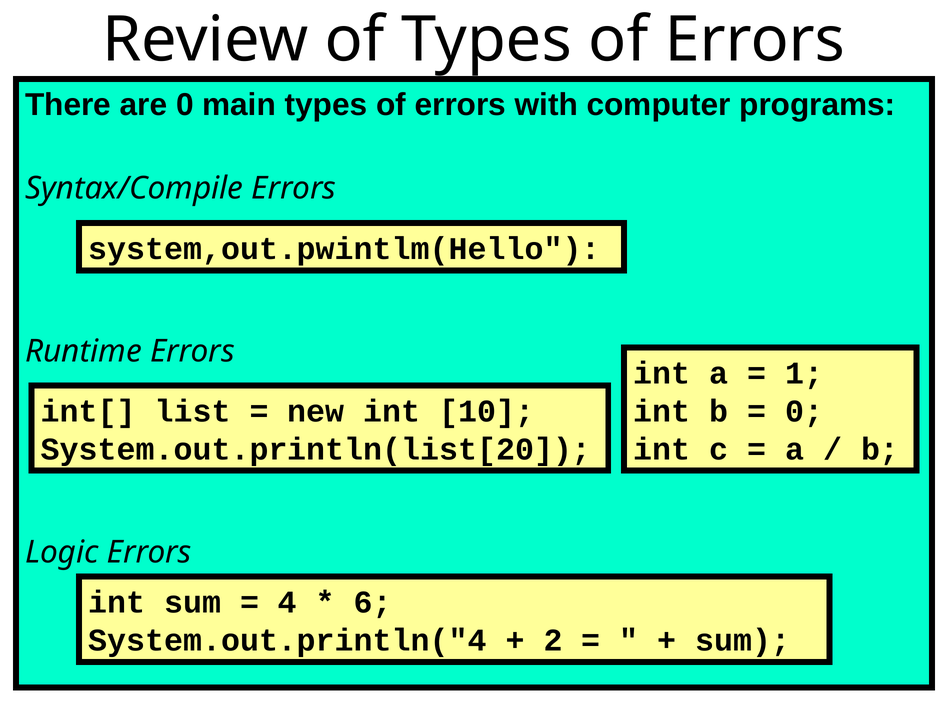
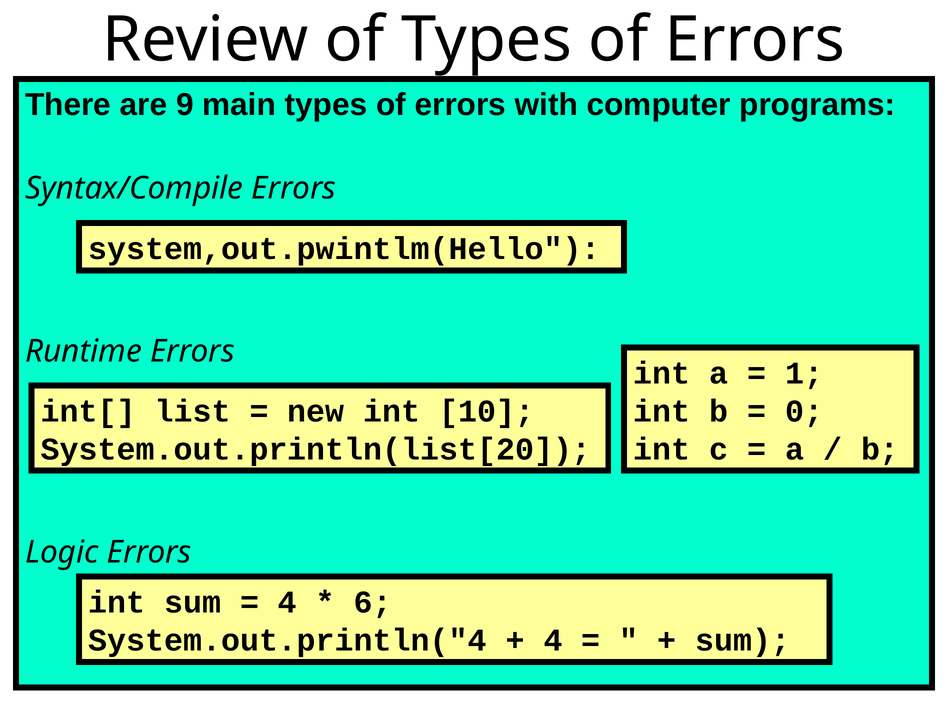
are 0: 0 -> 9
2 at (553, 640): 2 -> 4
